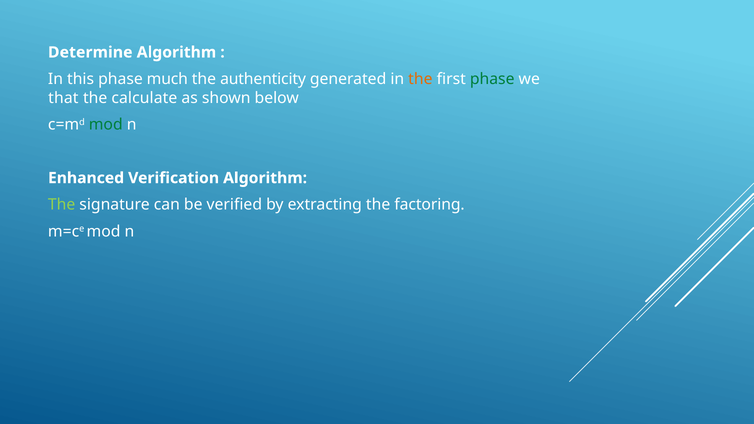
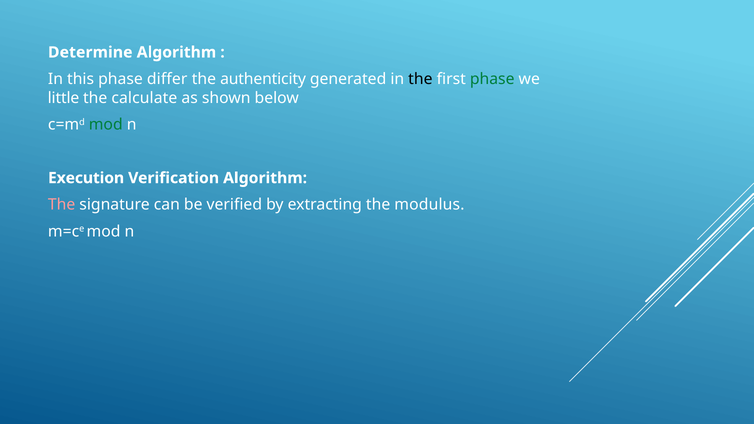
much: much -> differ
the at (420, 79) colour: orange -> black
that: that -> little
Enhanced: Enhanced -> Execution
The at (62, 205) colour: light green -> pink
factoring: factoring -> modulus
